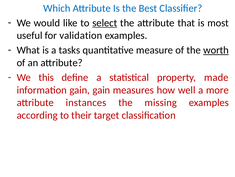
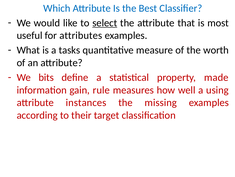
validation: validation -> attributes
worth underline: present -> none
this: this -> bits
gain gain: gain -> rule
more: more -> using
